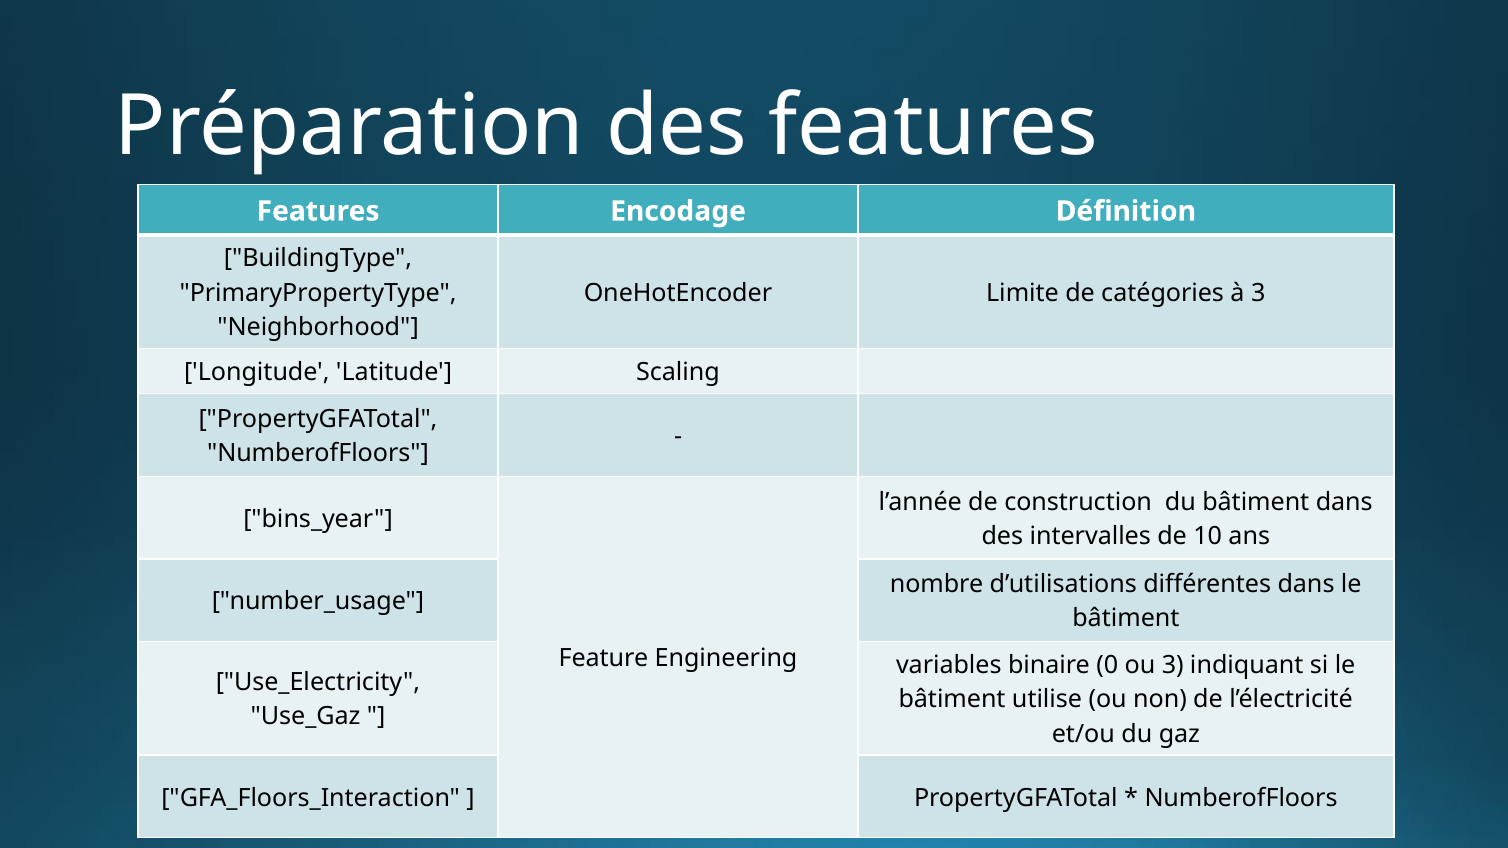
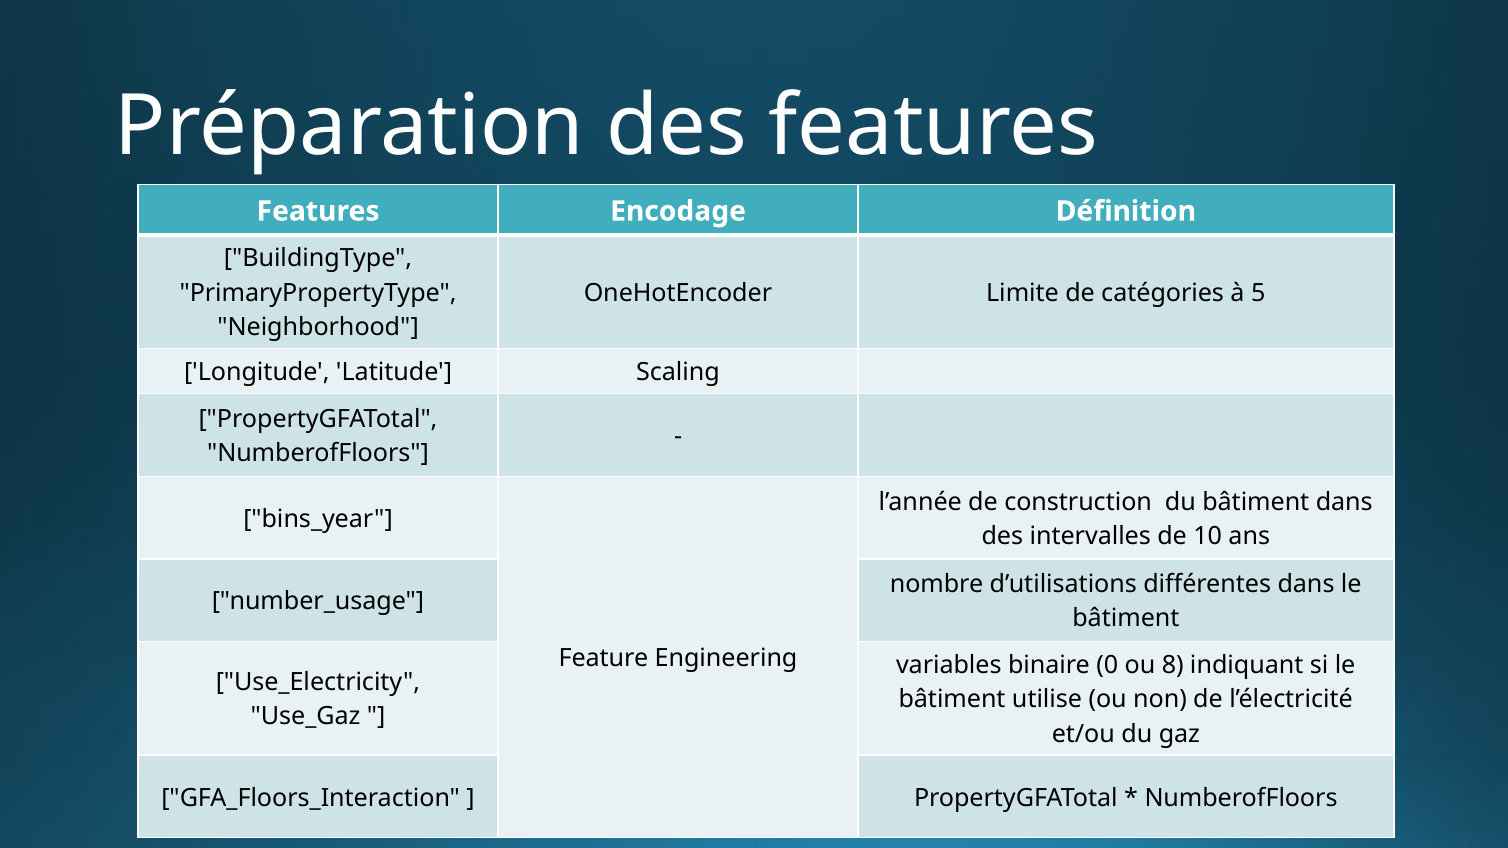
à 3: 3 -> 5
ou 3: 3 -> 8
